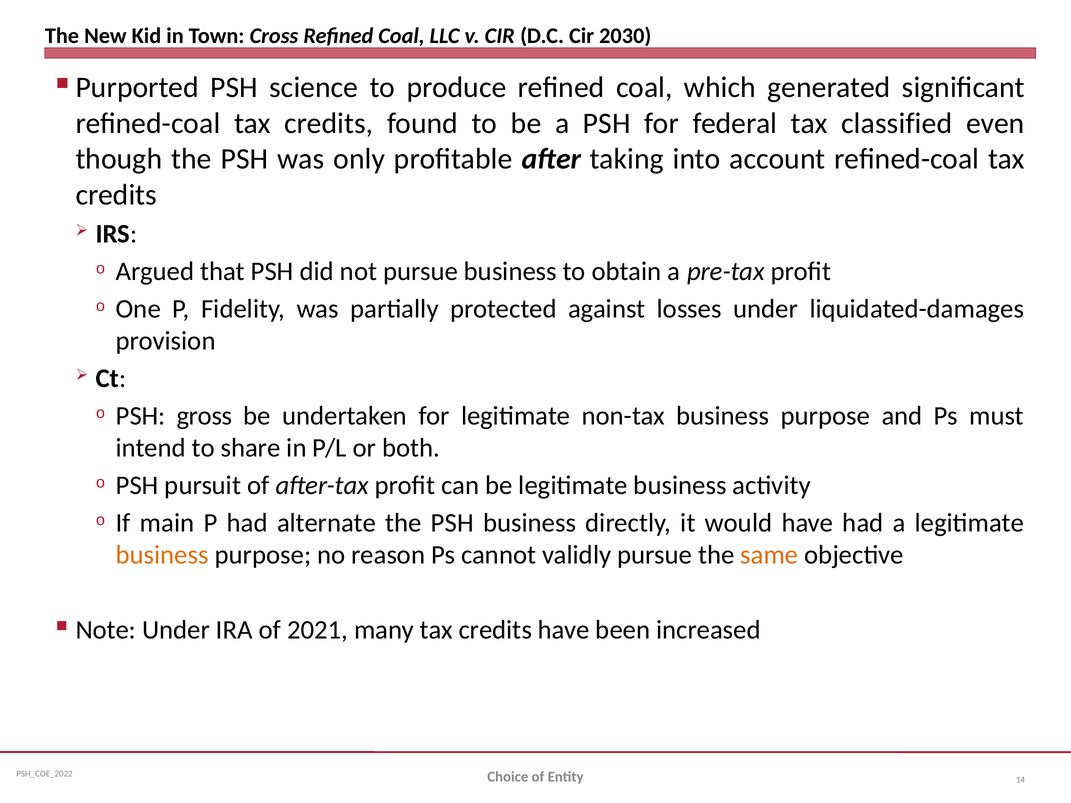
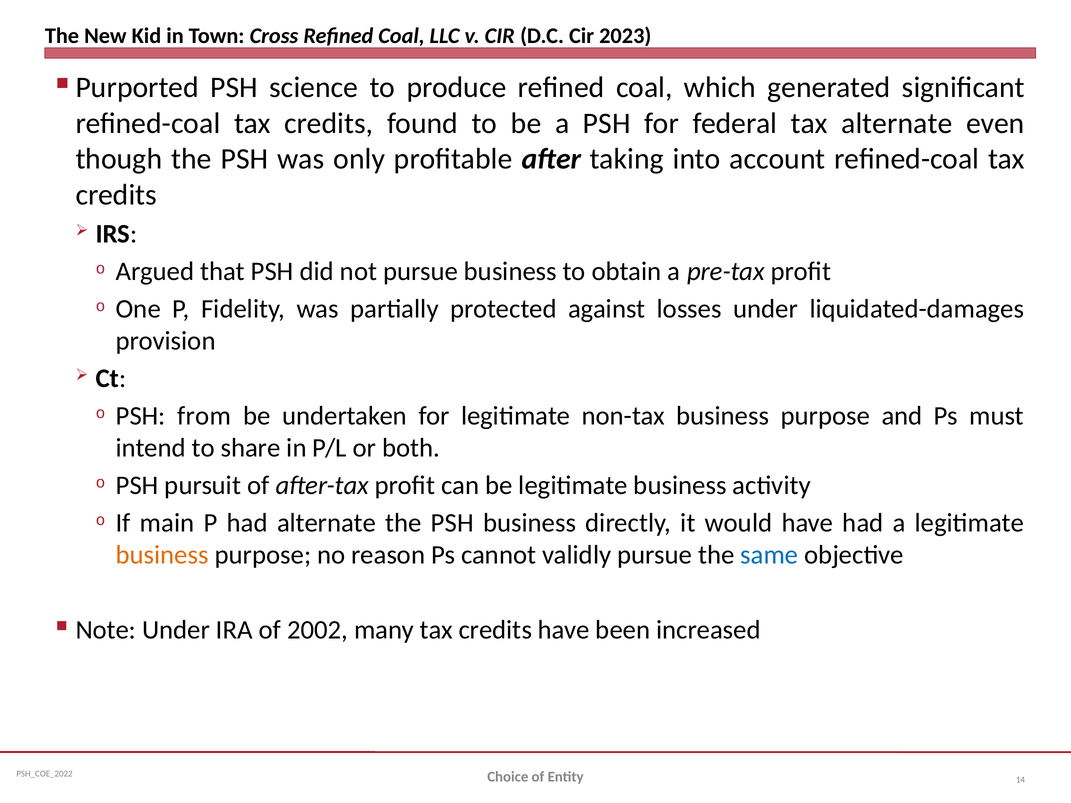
2030: 2030 -> 2023
tax classified: classified -> alternate
gross: gross -> from
same colour: orange -> blue
2021: 2021 -> 2002
